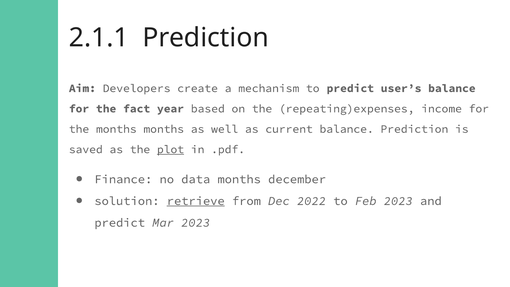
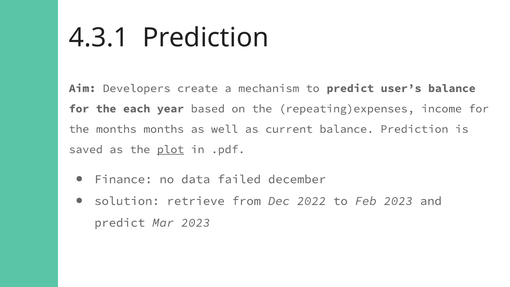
2.1.1: 2.1.1 -> 4.3.1
fact: fact -> each
data months: months -> failed
retrieve underline: present -> none
